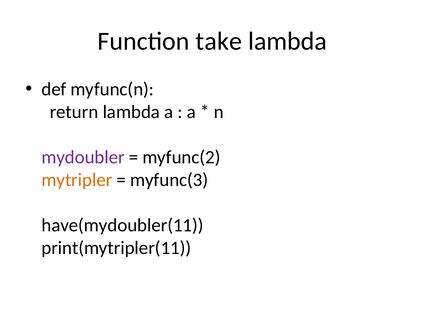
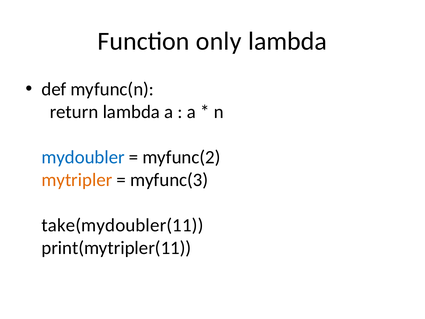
take: take -> only
mydoubler colour: purple -> blue
have(mydoubler(11: have(mydoubler(11 -> take(mydoubler(11
